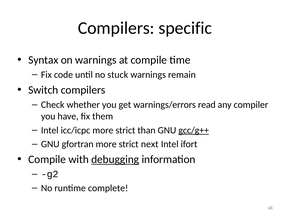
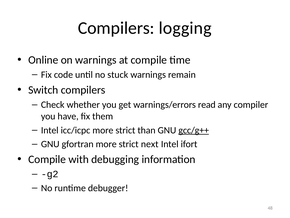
specific: specific -> logging
Syntax: Syntax -> Online
debugging underline: present -> none
complete: complete -> debugger
